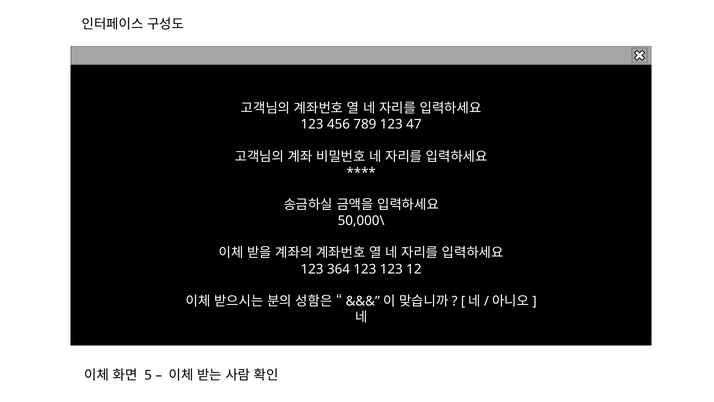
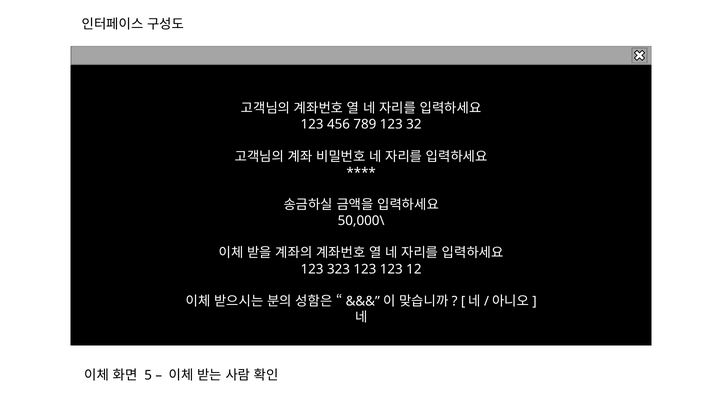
47: 47 -> 32
364: 364 -> 323
